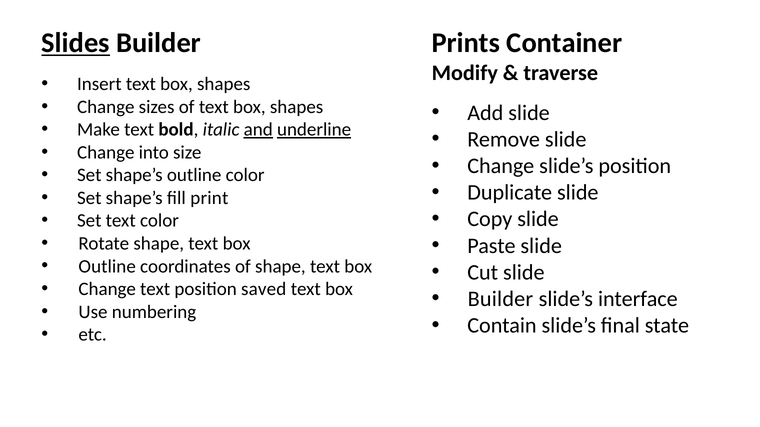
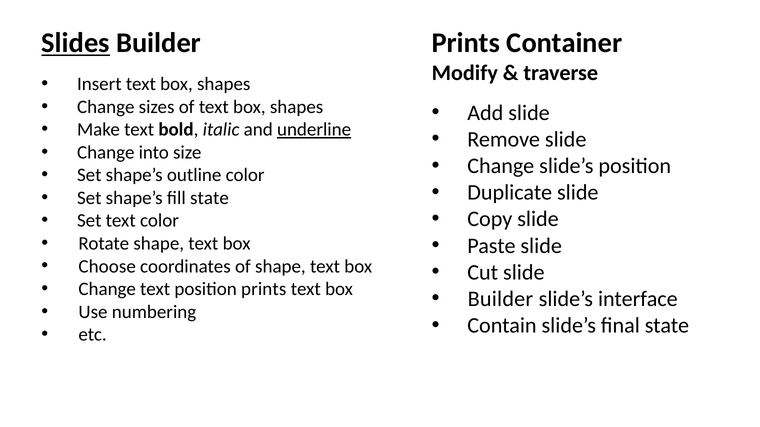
and underline: present -> none
fill print: print -> state
Outline at (107, 267): Outline -> Choose
position saved: saved -> prints
